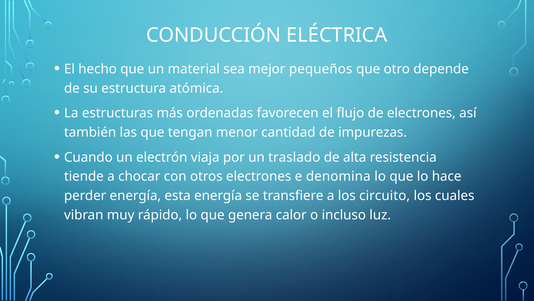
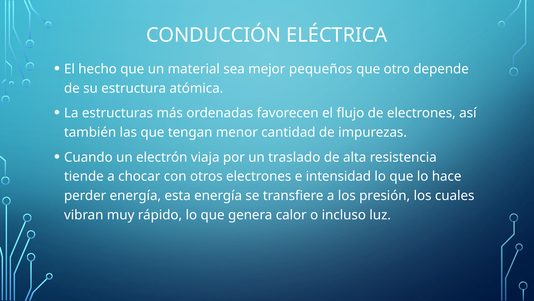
denomina: denomina -> intensidad
circuito: circuito -> presión
